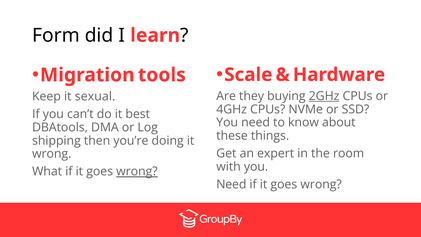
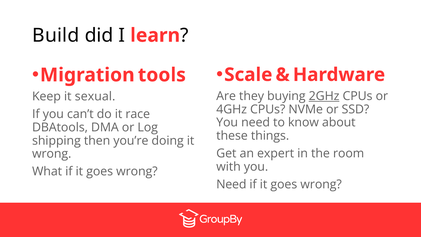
Form: Form -> Build
best: best -> race
wrong at (137, 171) underline: present -> none
